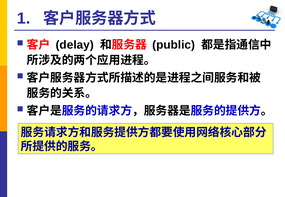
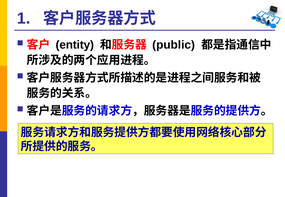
delay: delay -> entity
